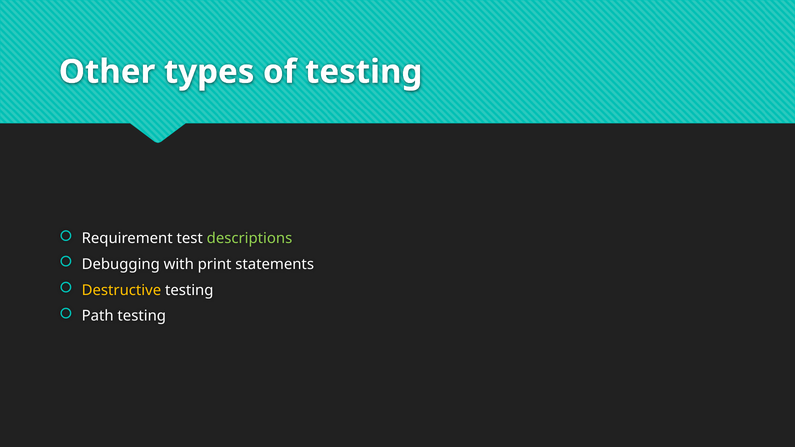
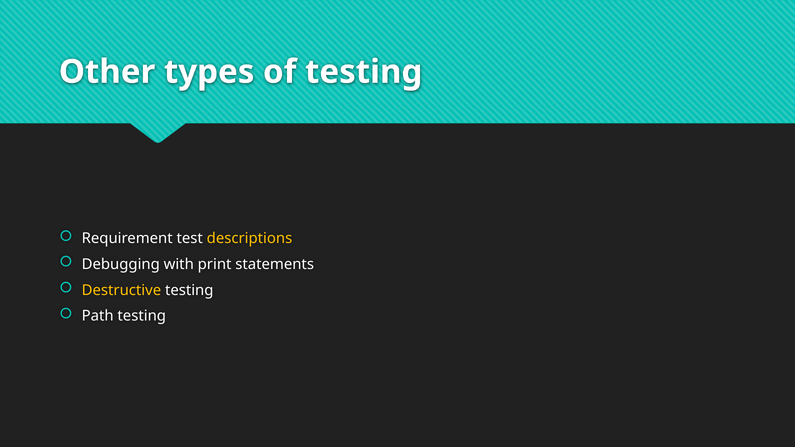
descriptions colour: light green -> yellow
